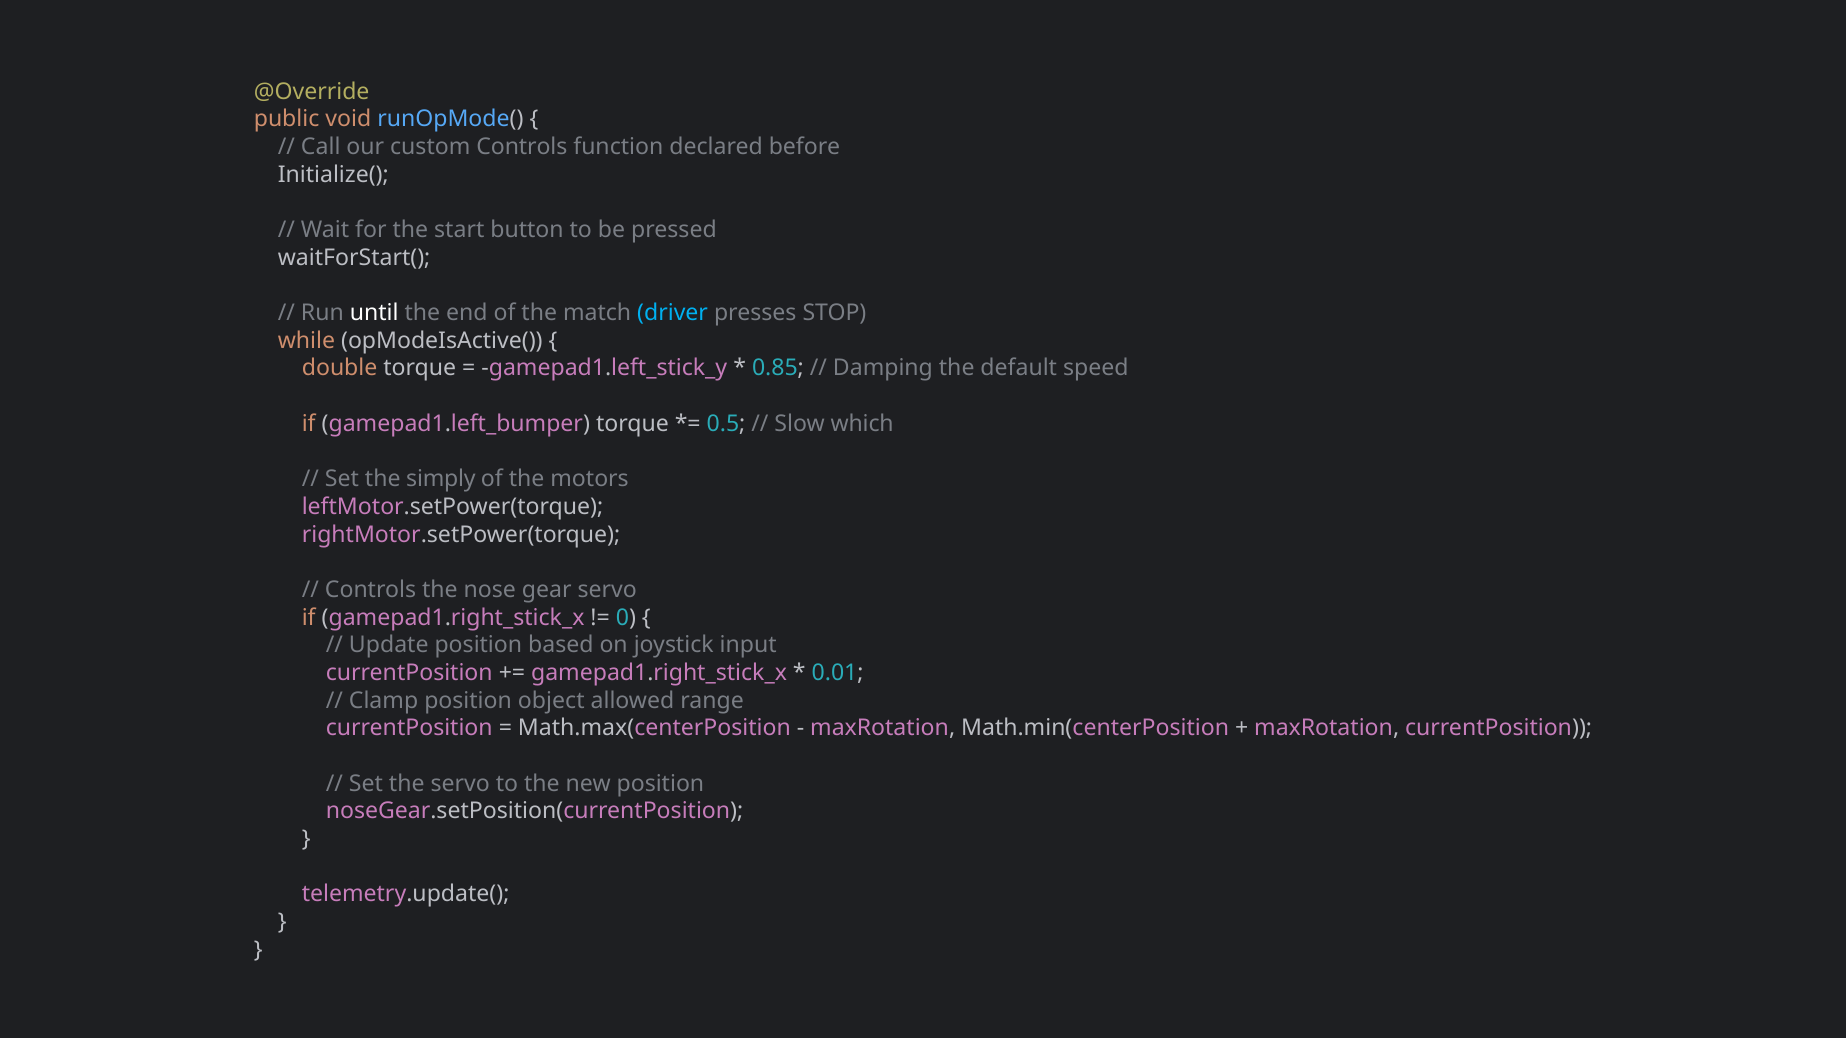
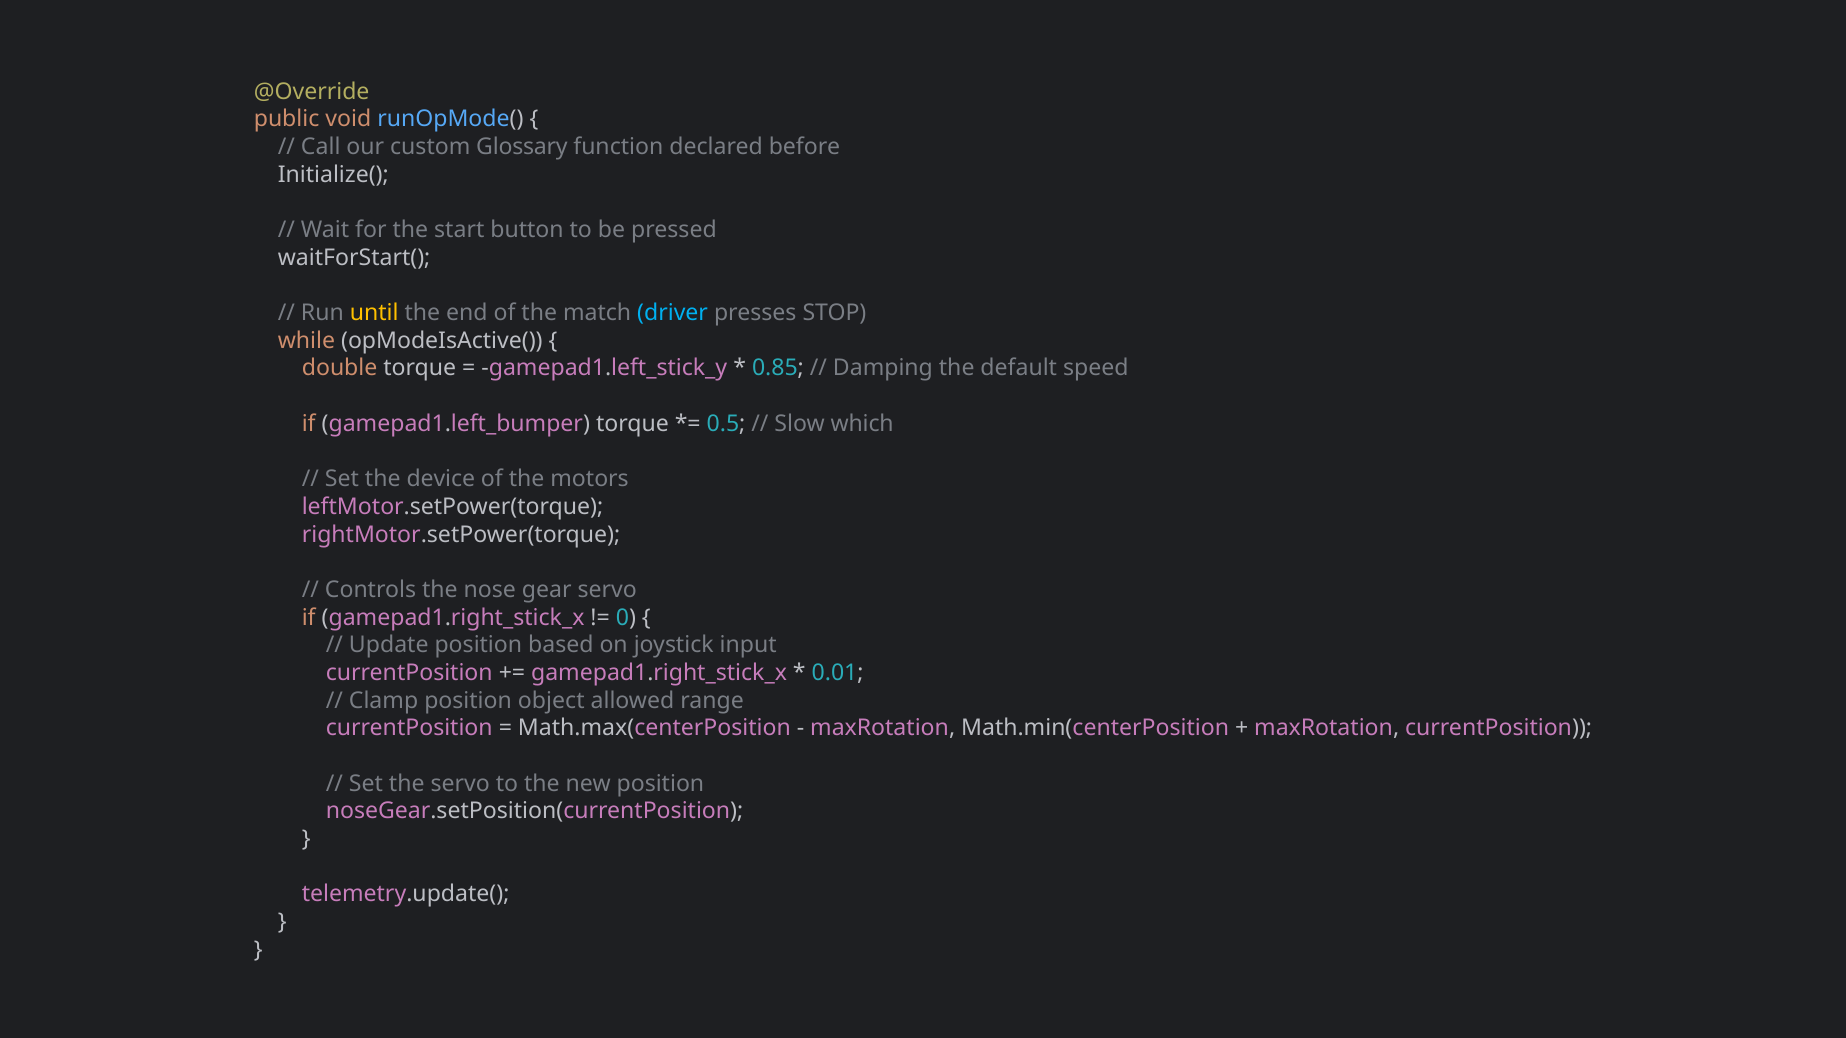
custom Controls: Controls -> Glossary
until colour: white -> yellow
simply: simply -> device
